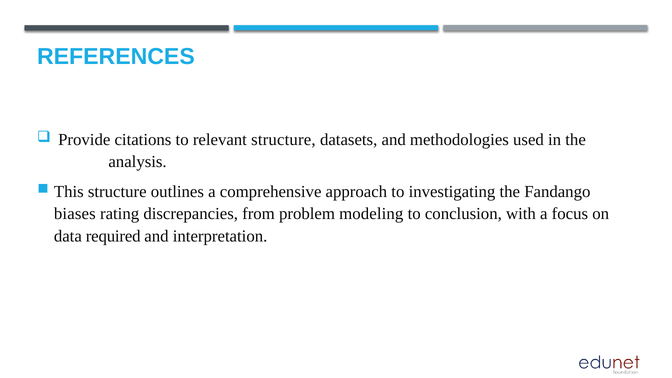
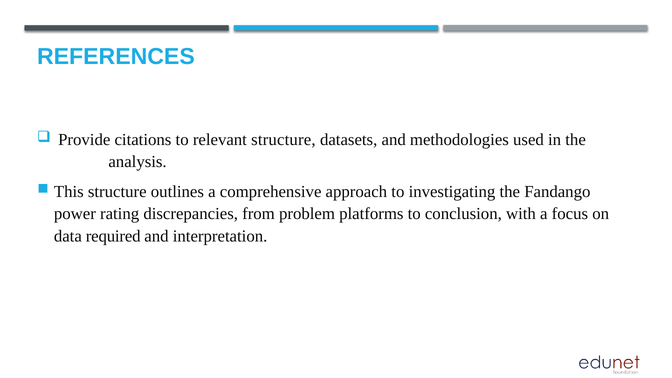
biases: biases -> power
modeling: modeling -> platforms
